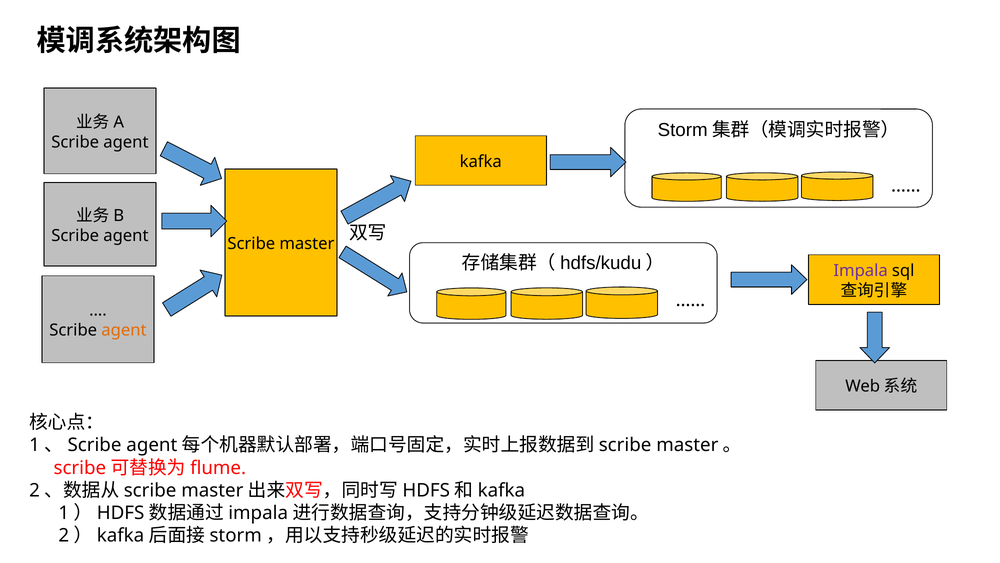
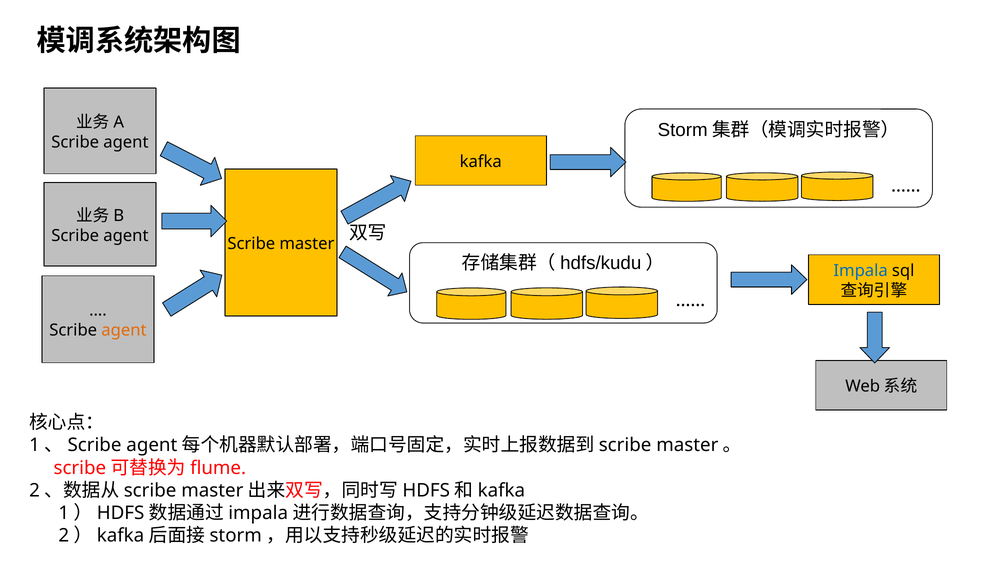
Impala colour: purple -> blue
